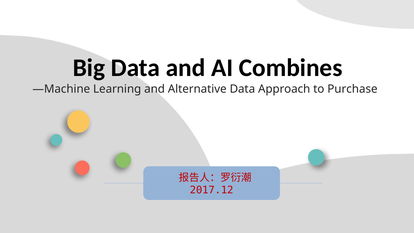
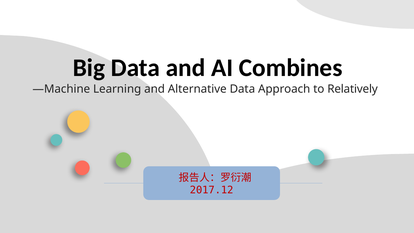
Purchase: Purchase -> Relatively
